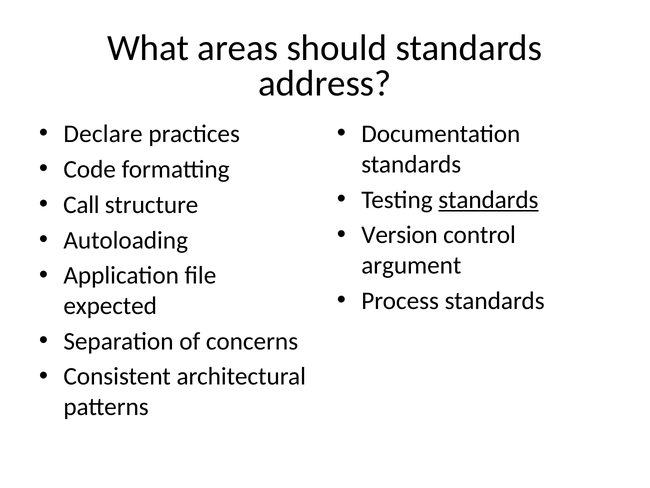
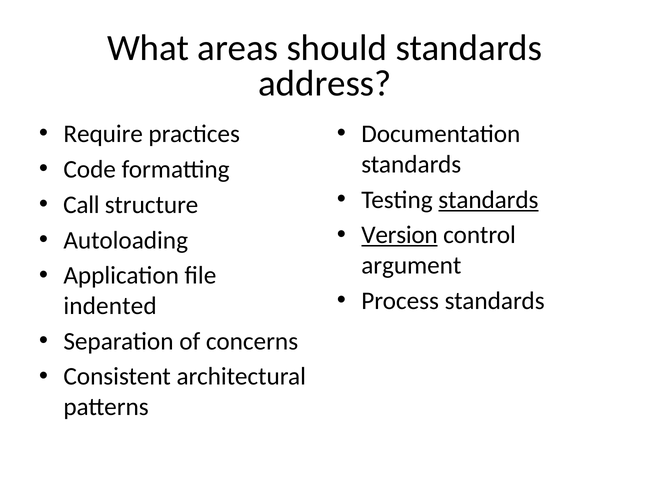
Declare: Declare -> Require
Version underline: none -> present
expected: expected -> indented
